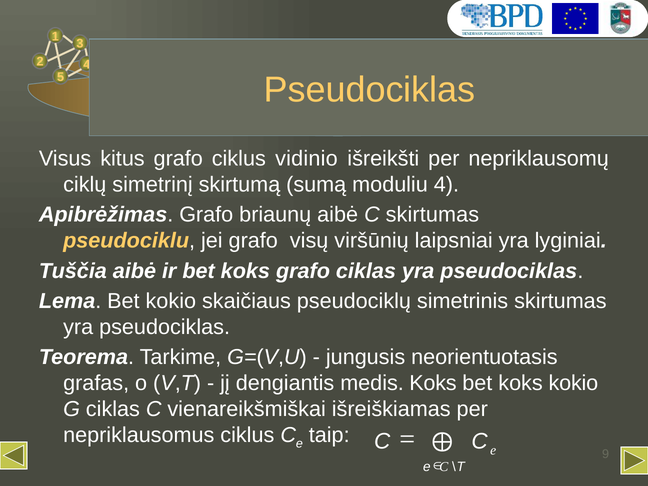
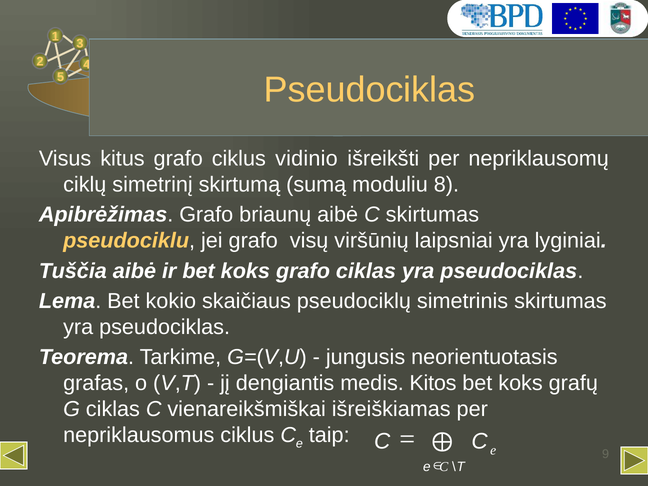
moduliu 4: 4 -> 8
medis Koks: Koks -> Kitos
koks kokio: kokio -> grafų
